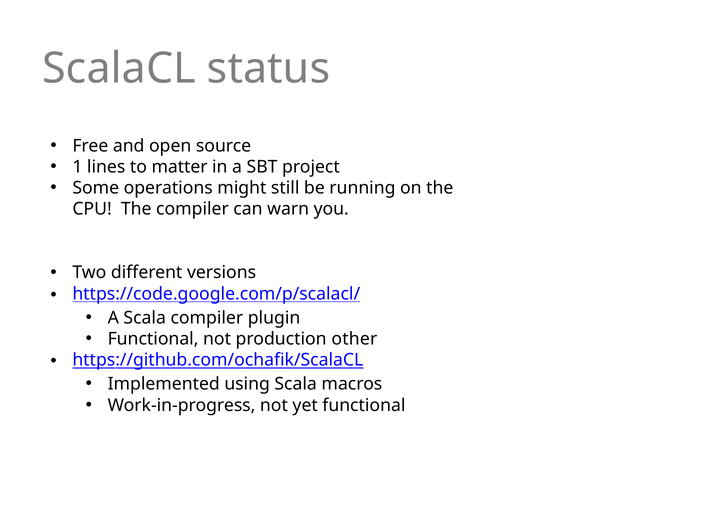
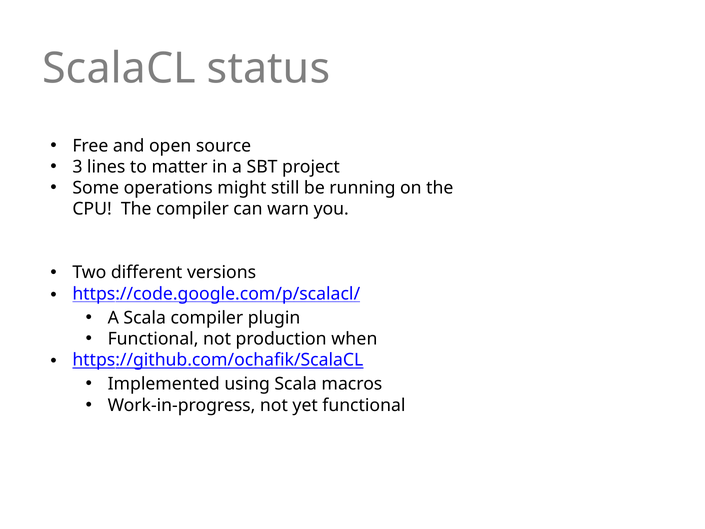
1: 1 -> 3
other: other -> when
